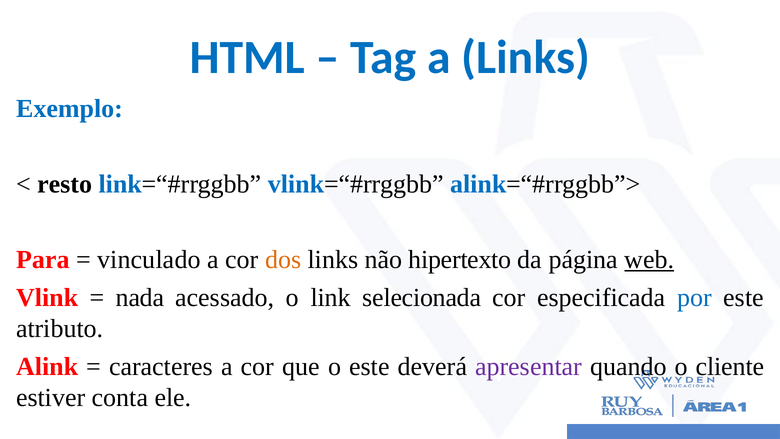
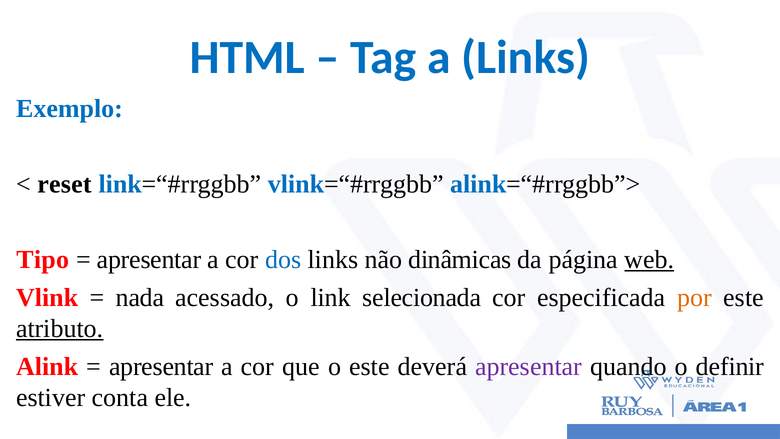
resto: resto -> reset
Para: Para -> Tipo
vinculado at (149, 260): vinculado -> apresentar
dos colour: orange -> blue
hipertexto: hipertexto -> dinâmicas
por colour: blue -> orange
atributo underline: none -> present
caracteres at (161, 366): caracteres -> apresentar
cliente: cliente -> definir
